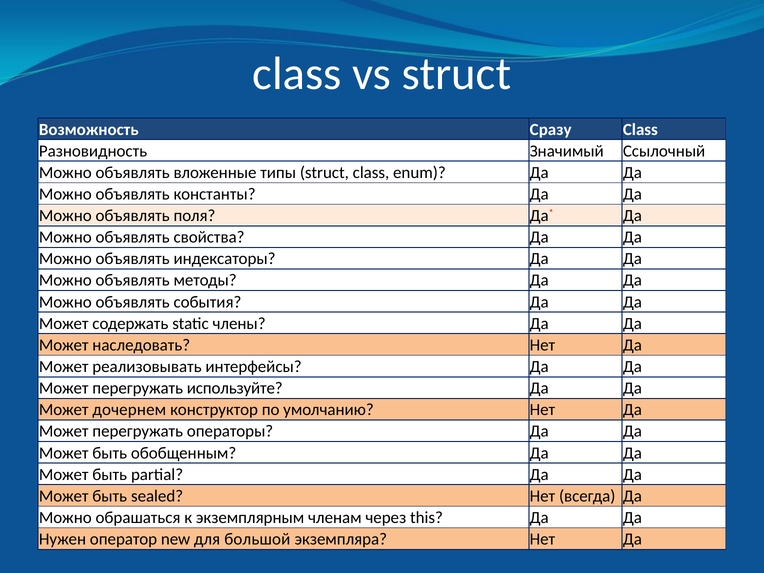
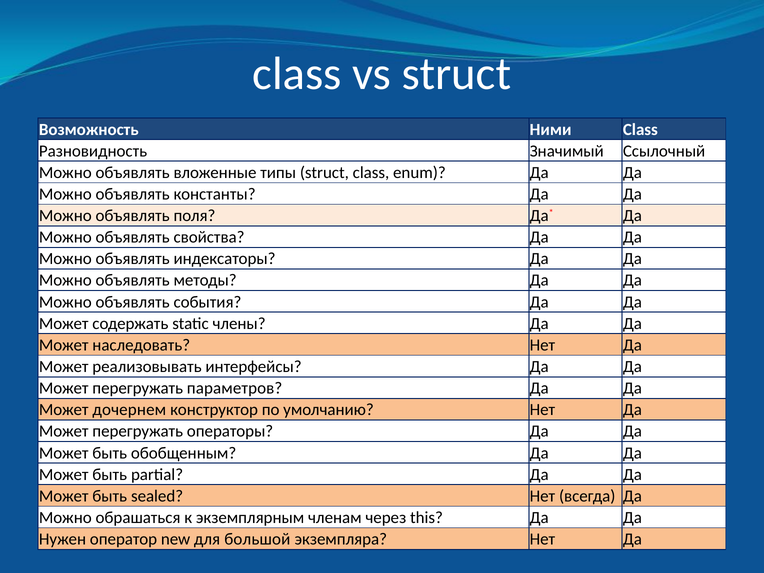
Сразу: Сразу -> Ними
используйте: используйте -> параметров
